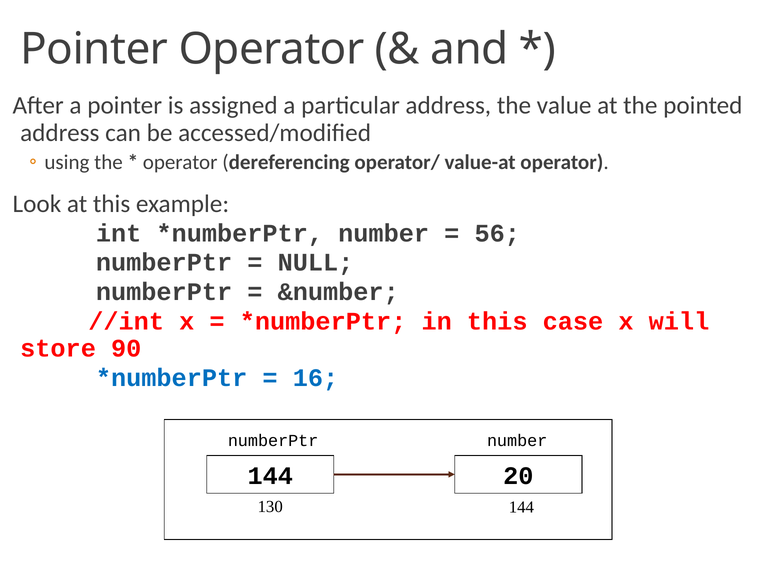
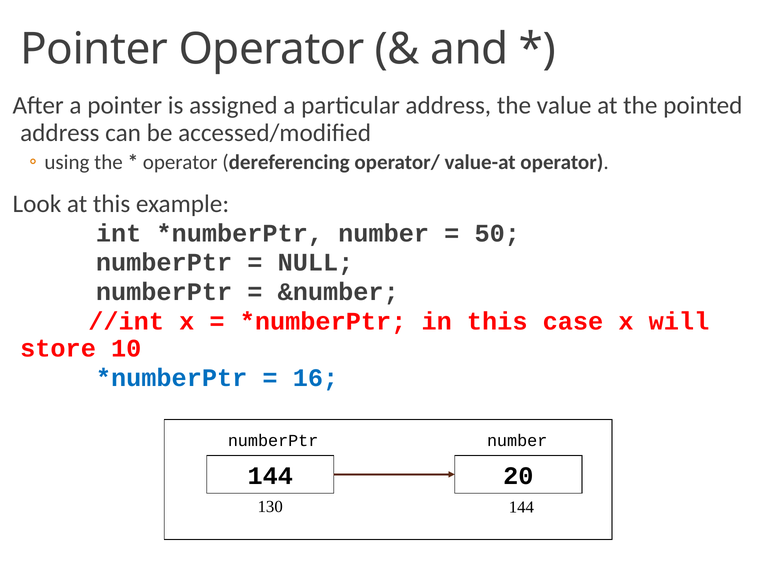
56: 56 -> 50
90: 90 -> 10
